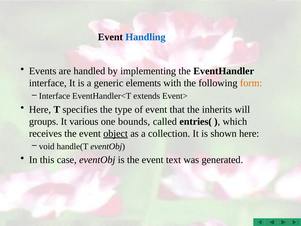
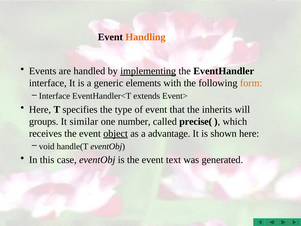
Handling colour: blue -> orange
implementing underline: none -> present
various: various -> similar
bounds: bounds -> number
entries(: entries( -> precise(
collection: collection -> advantage
